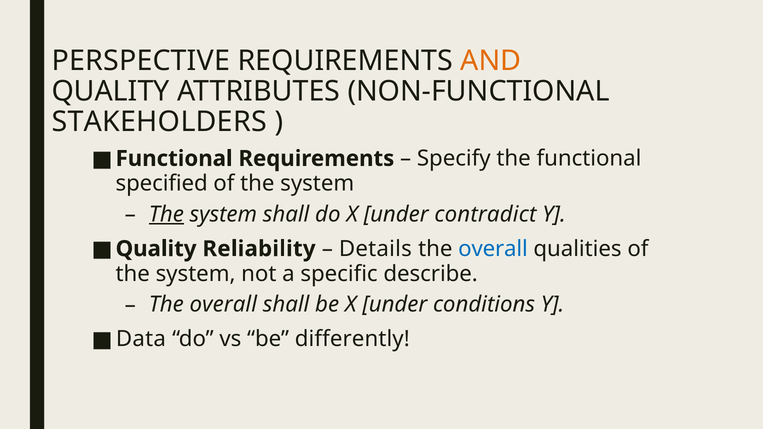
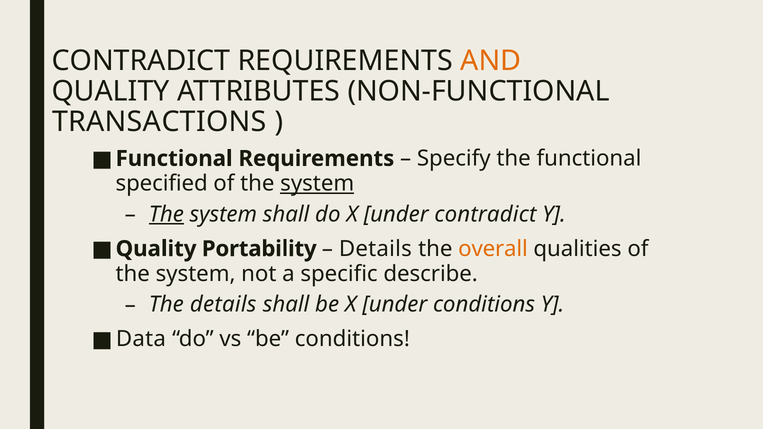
PERSPECTIVE at (141, 61): PERSPECTIVE -> CONTRADICT
STAKEHOLDERS: STAKEHOLDERS -> TRANSACTIONS
system at (317, 184) underline: none -> present
Reliability: Reliability -> Portability
overall at (493, 249) colour: blue -> orange
overall at (223, 305): overall -> details
be differently: differently -> conditions
